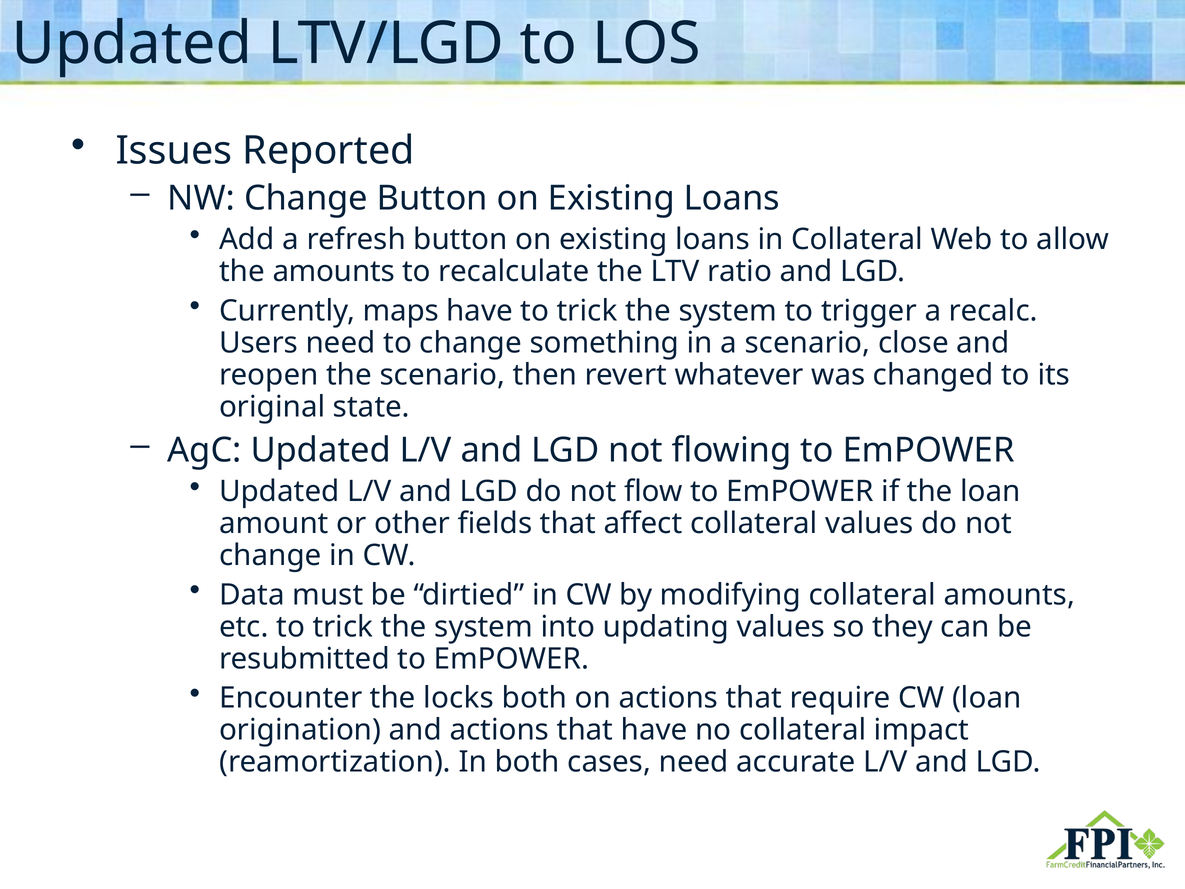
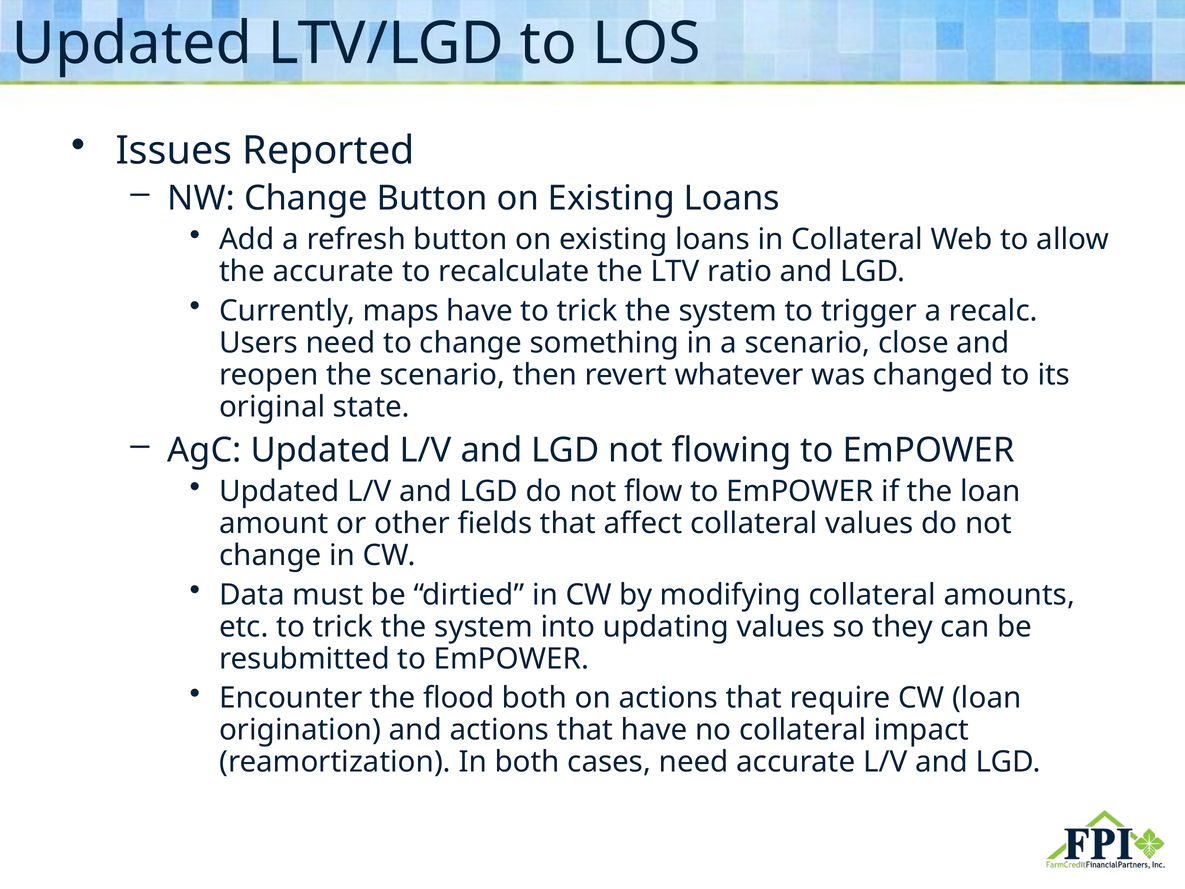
the amounts: amounts -> accurate
locks: locks -> flood
